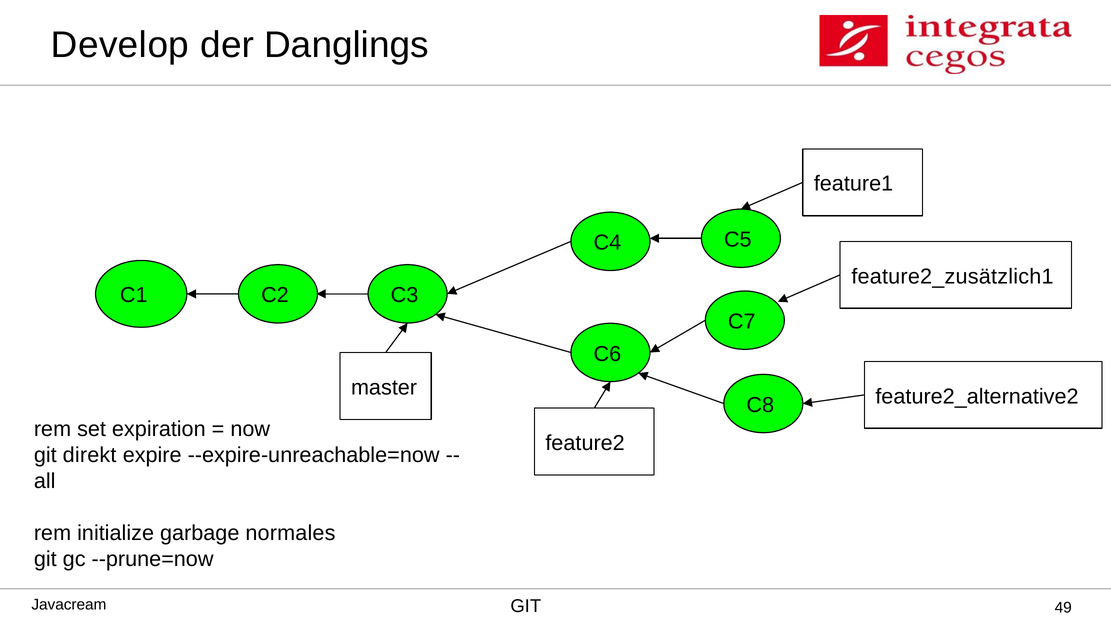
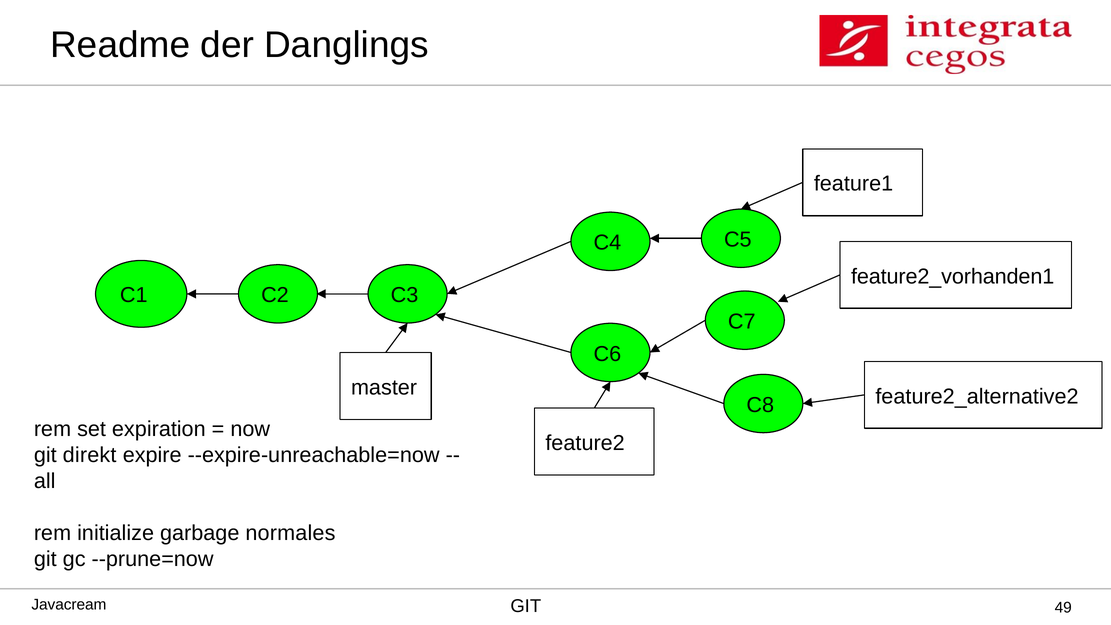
Develop: Develop -> Readme
feature2_zusätzlich1: feature2_zusätzlich1 -> feature2_vorhanden1
